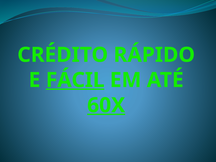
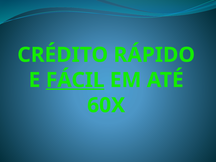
60X underline: present -> none
